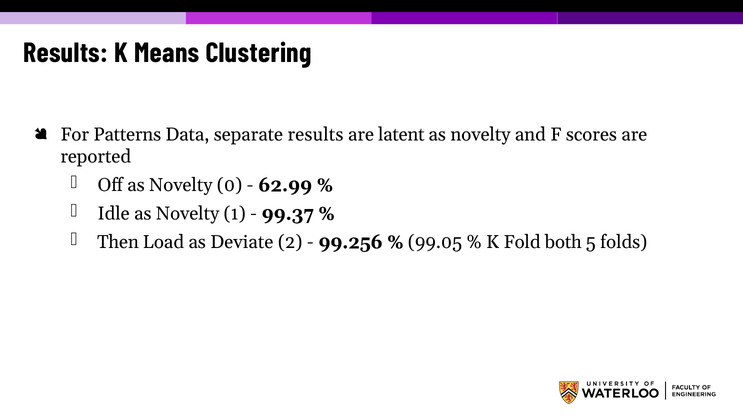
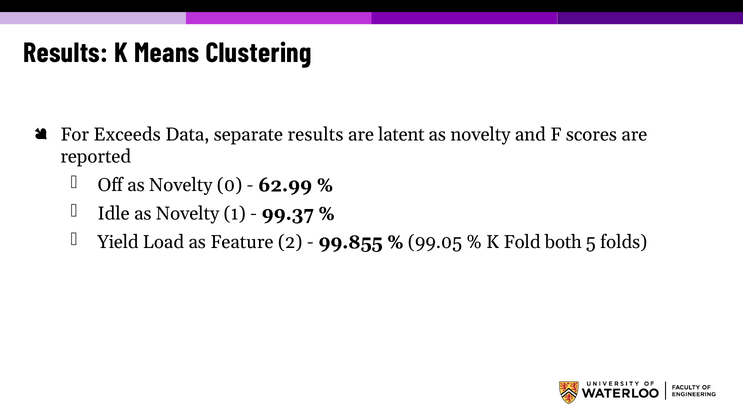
Patterns: Patterns -> Exceeds
Then: Then -> Yield
Deviate: Deviate -> Feature
99.256: 99.256 -> 99.855
